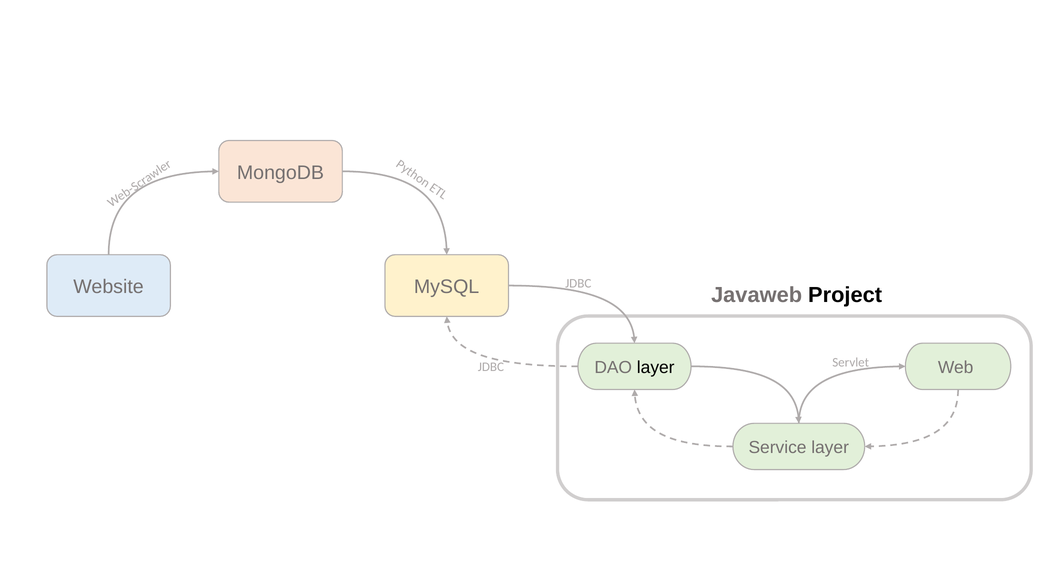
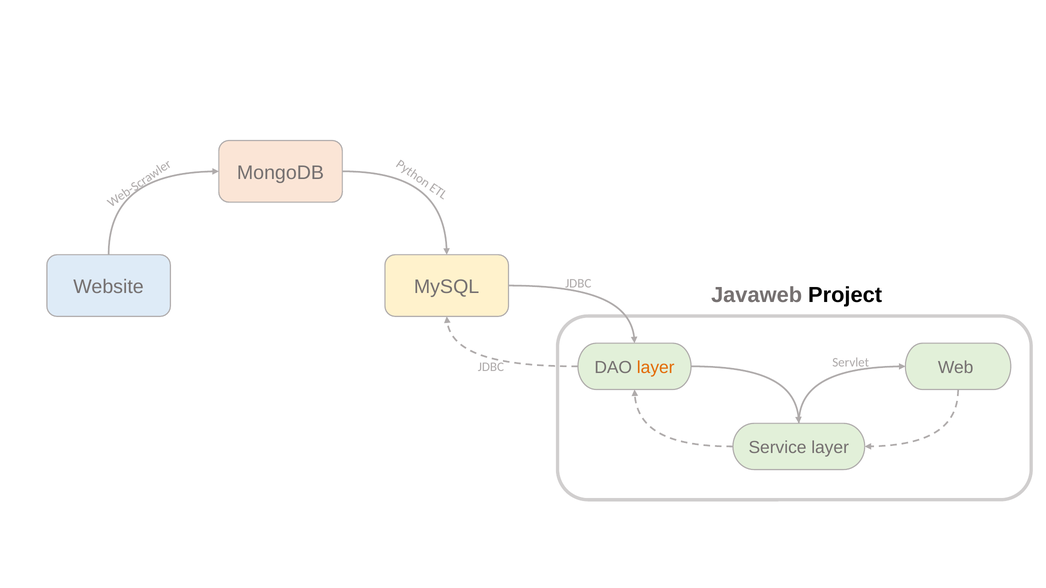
layer at (656, 368) colour: black -> orange
